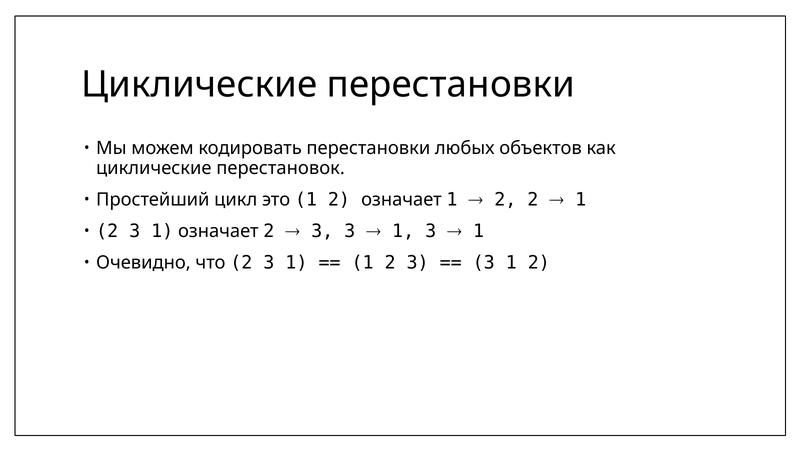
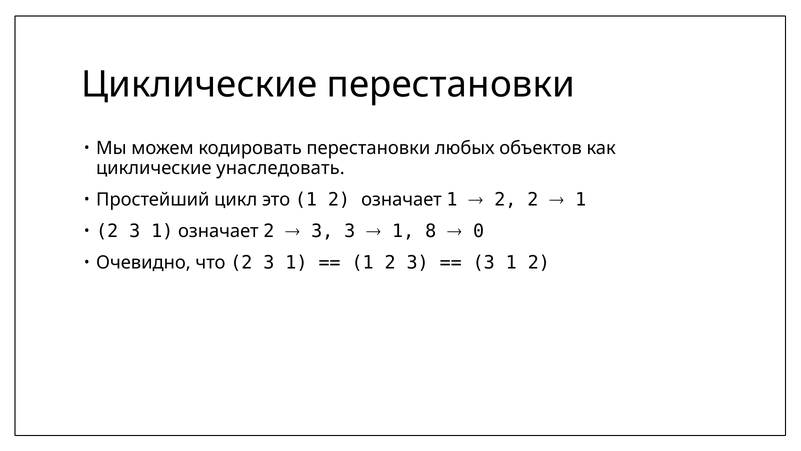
перестановок: перестановок -> унаследовать
1 3: 3 -> 8
1 at (479, 231): 1 -> 0
